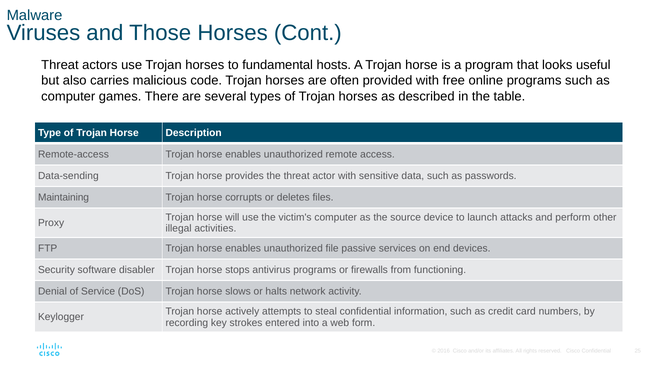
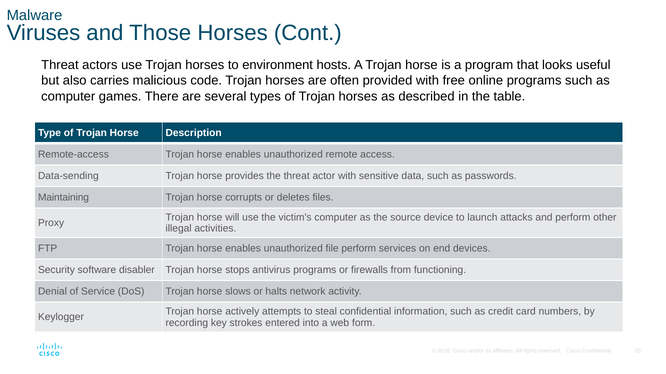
fundamental: fundamental -> environment
file passive: passive -> perform
